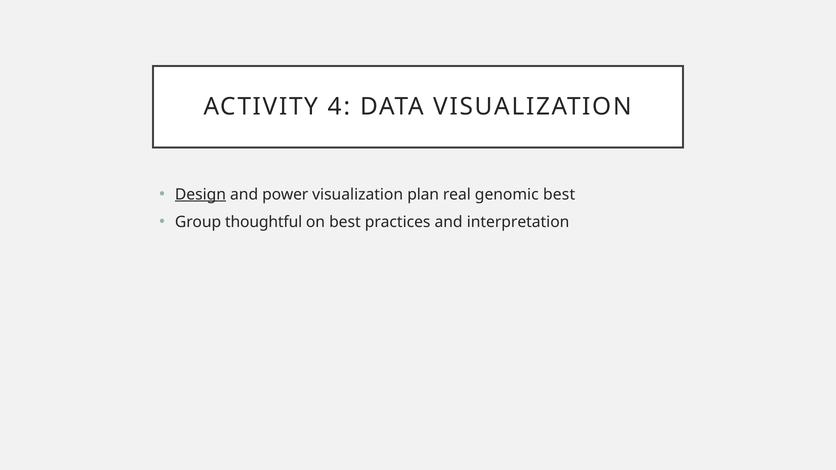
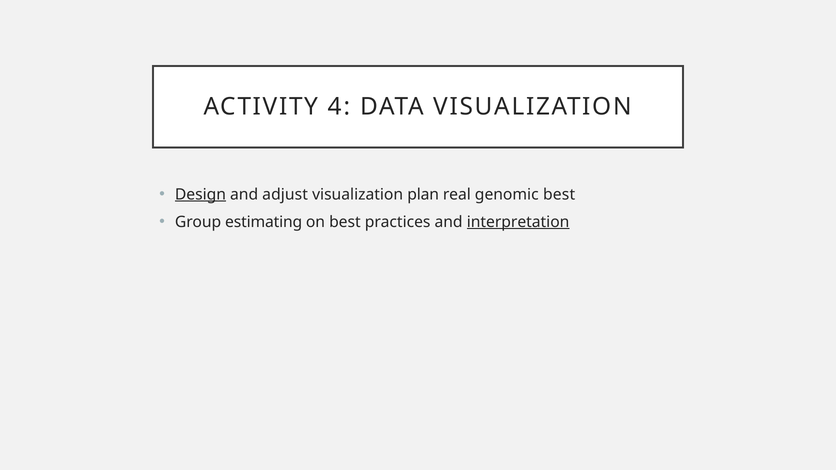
power: power -> adjust
thoughtful: thoughtful -> estimating
interpretation underline: none -> present
